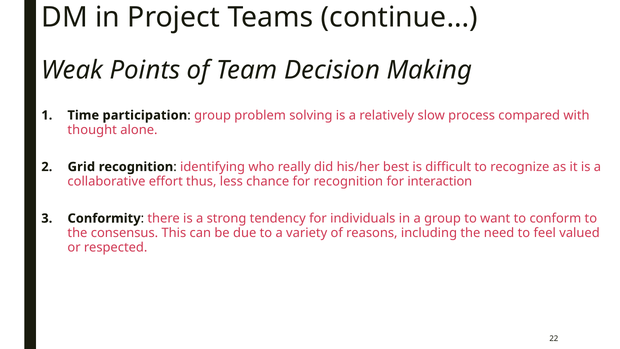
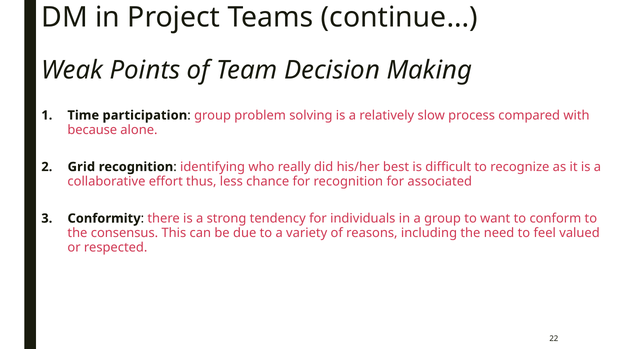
thought: thought -> because
interaction: interaction -> associated
